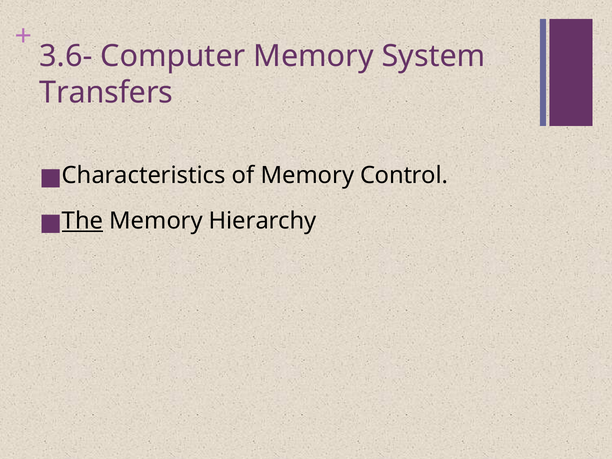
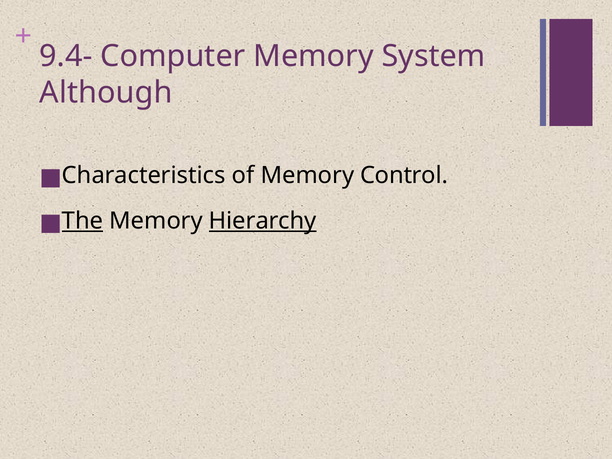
3.6-: 3.6- -> 9.4-
Transfers: Transfers -> Although
Hierarchy underline: none -> present
